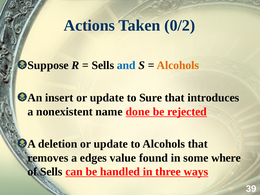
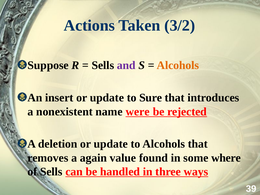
0/2: 0/2 -> 3/2
and colour: blue -> purple
done: done -> were
edges: edges -> again
